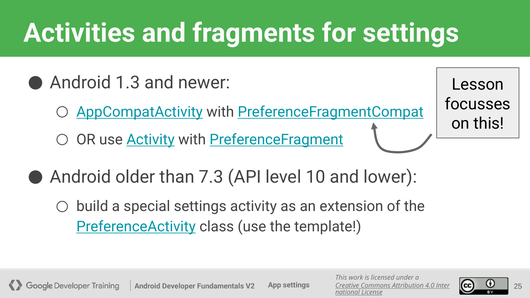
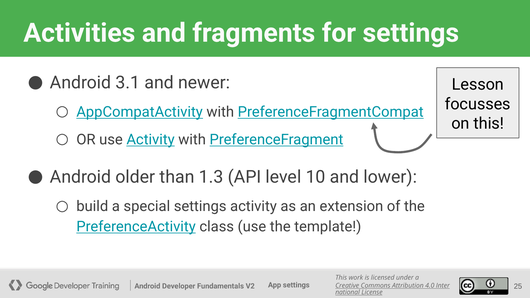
1.3: 1.3 -> 3.1
7.3: 7.3 -> 1.3
